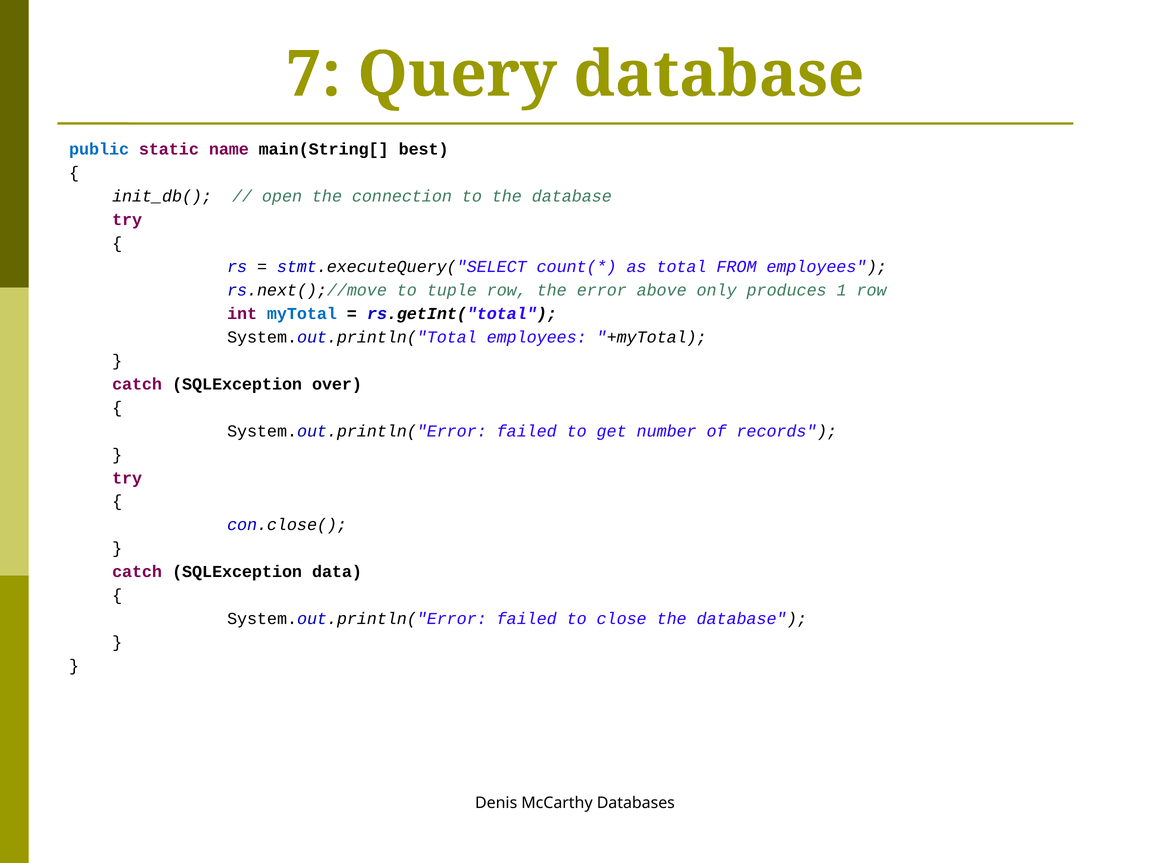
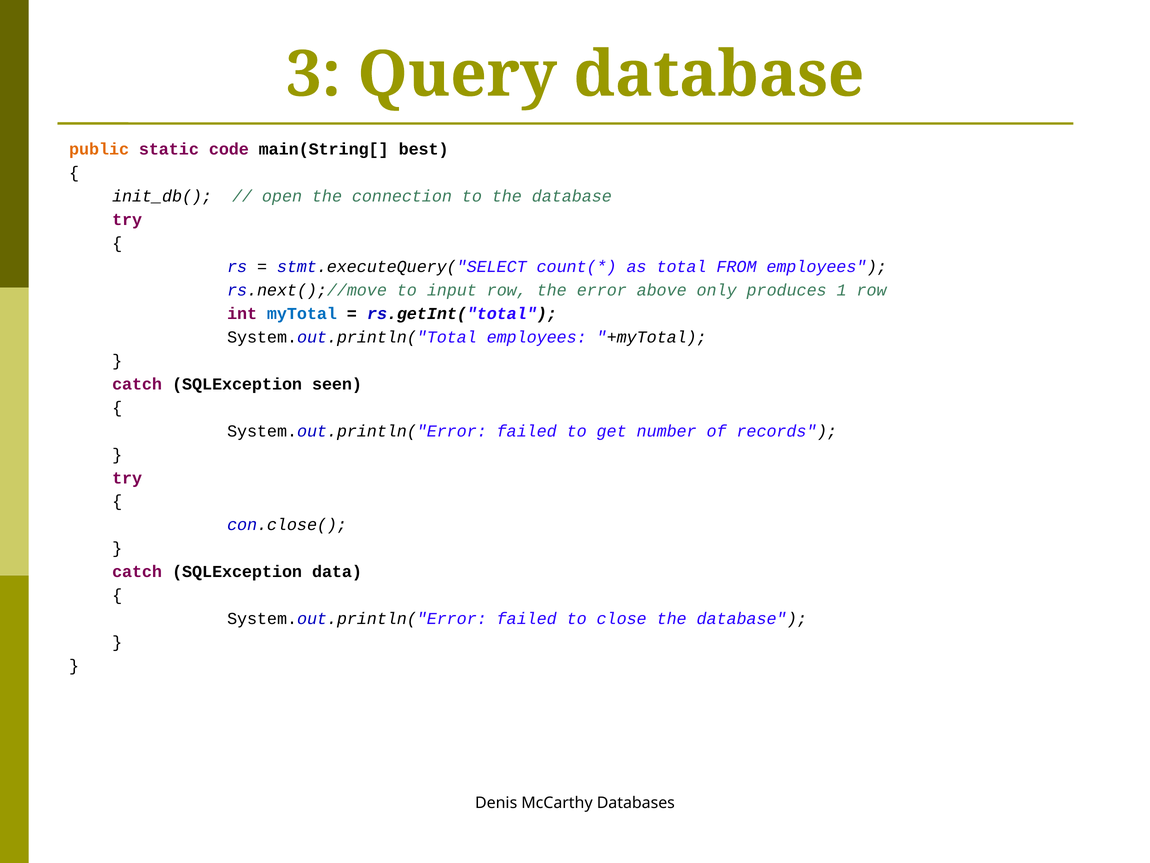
7: 7 -> 3
public colour: blue -> orange
name: name -> code
tuple: tuple -> input
over: over -> seen
